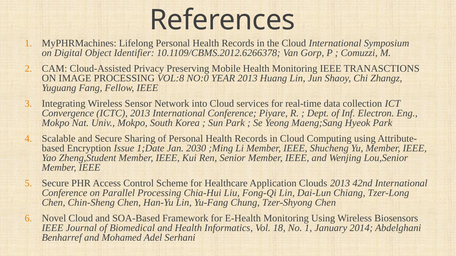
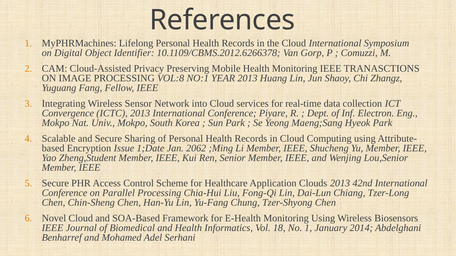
NO:0: NO:0 -> NO:1
2030: 2030 -> 2062
